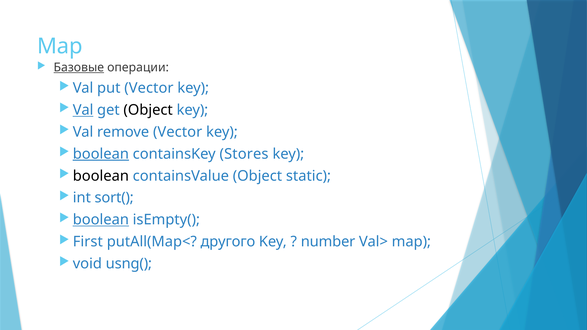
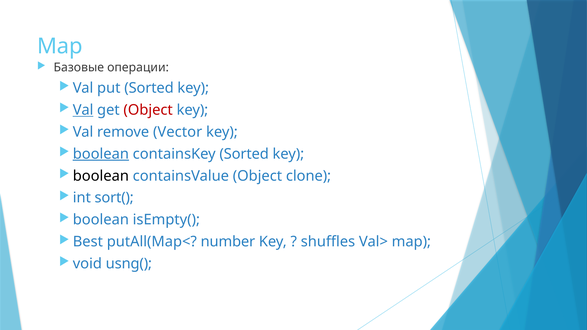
Базовые underline: present -> none
put Vector: Vector -> Sorted
Object at (148, 110) colour: black -> red
containsKey Stores: Stores -> Sorted
static: static -> clone
boolean at (101, 220) underline: present -> none
First: First -> Best
другого: другого -> number
number: number -> shuffles
